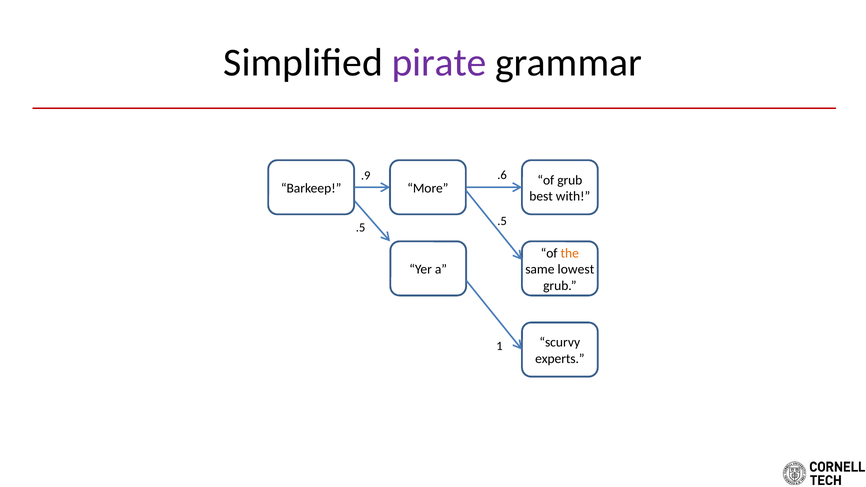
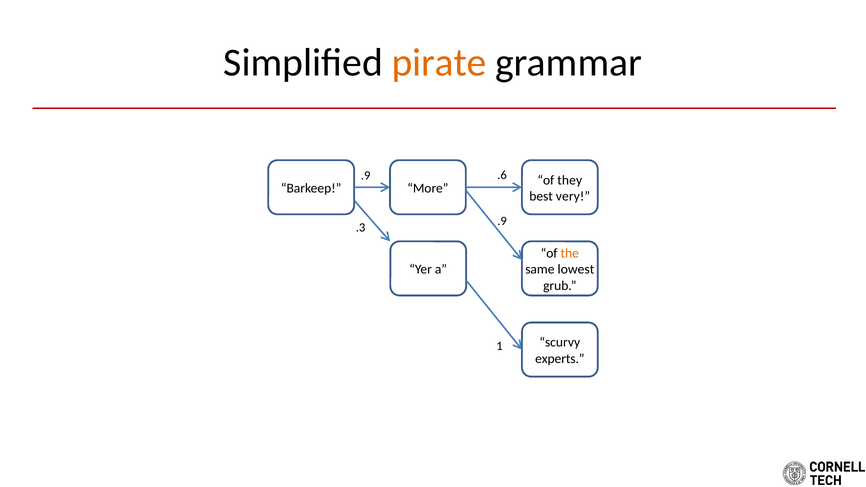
pirate colour: purple -> orange
of grub: grub -> they
with: with -> very
.5 at (502, 221): .5 -> .9
.5 at (361, 228): .5 -> .3
